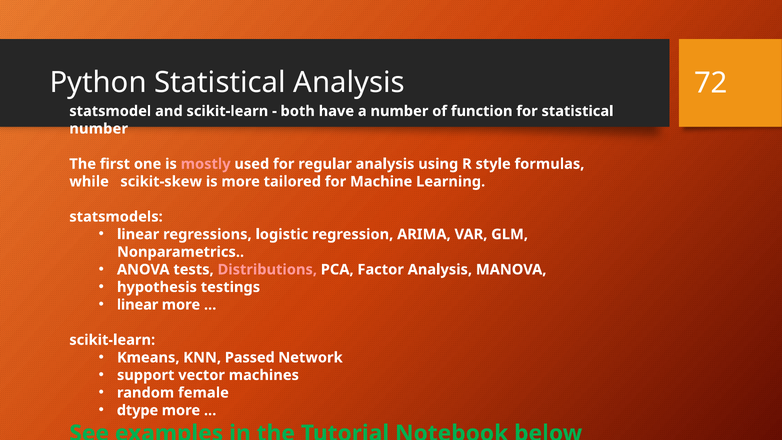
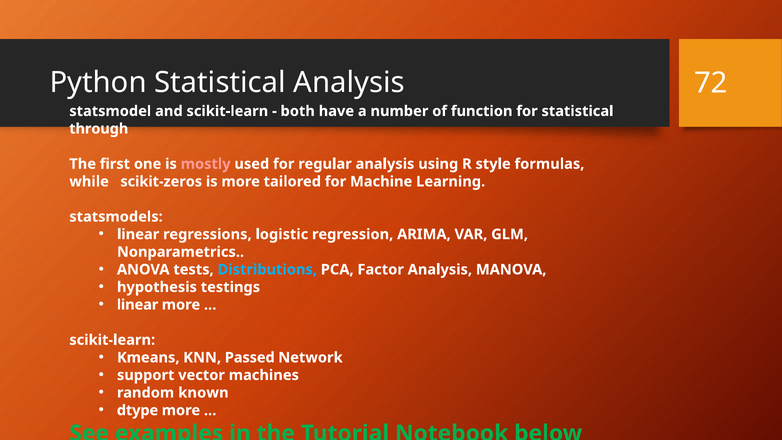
number at (99, 129): number -> through
scikit-skew: scikit-skew -> scikit-zeros
Distributions colour: pink -> light blue
female: female -> known
